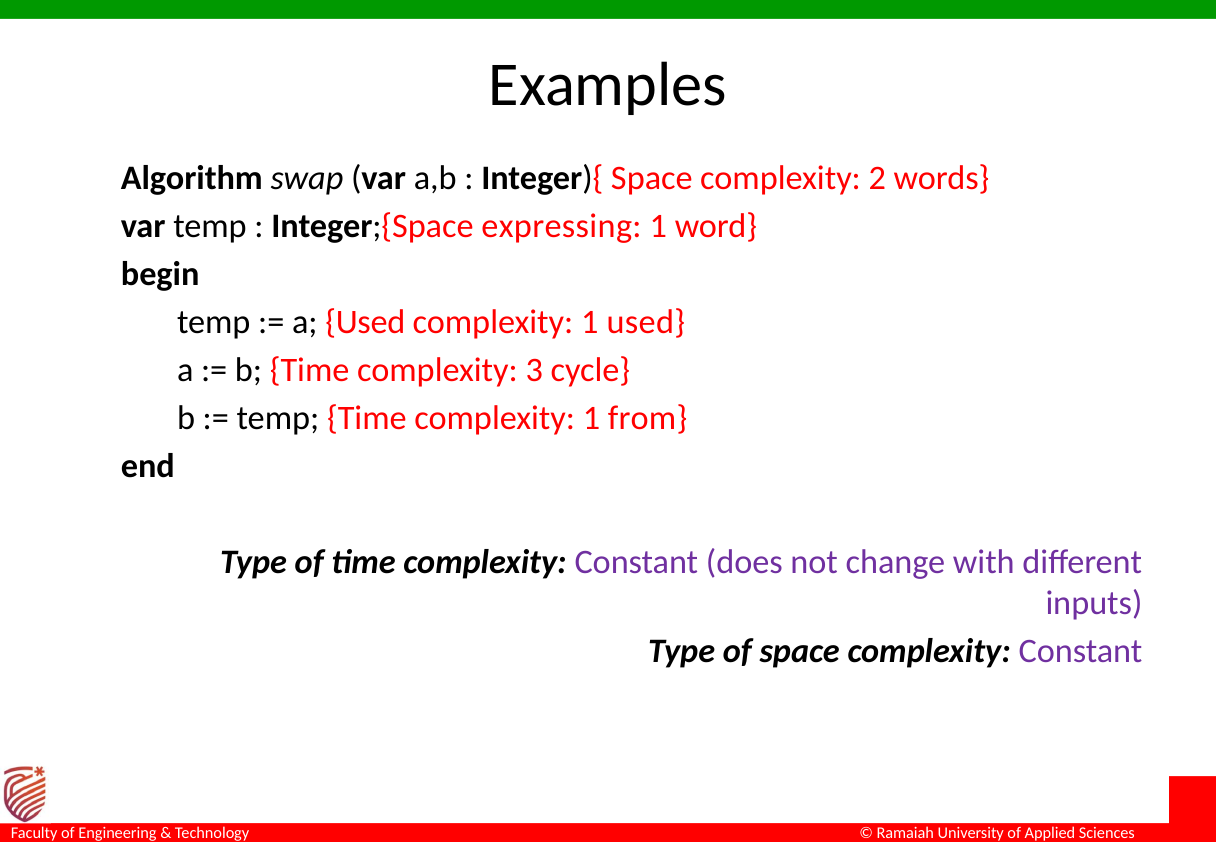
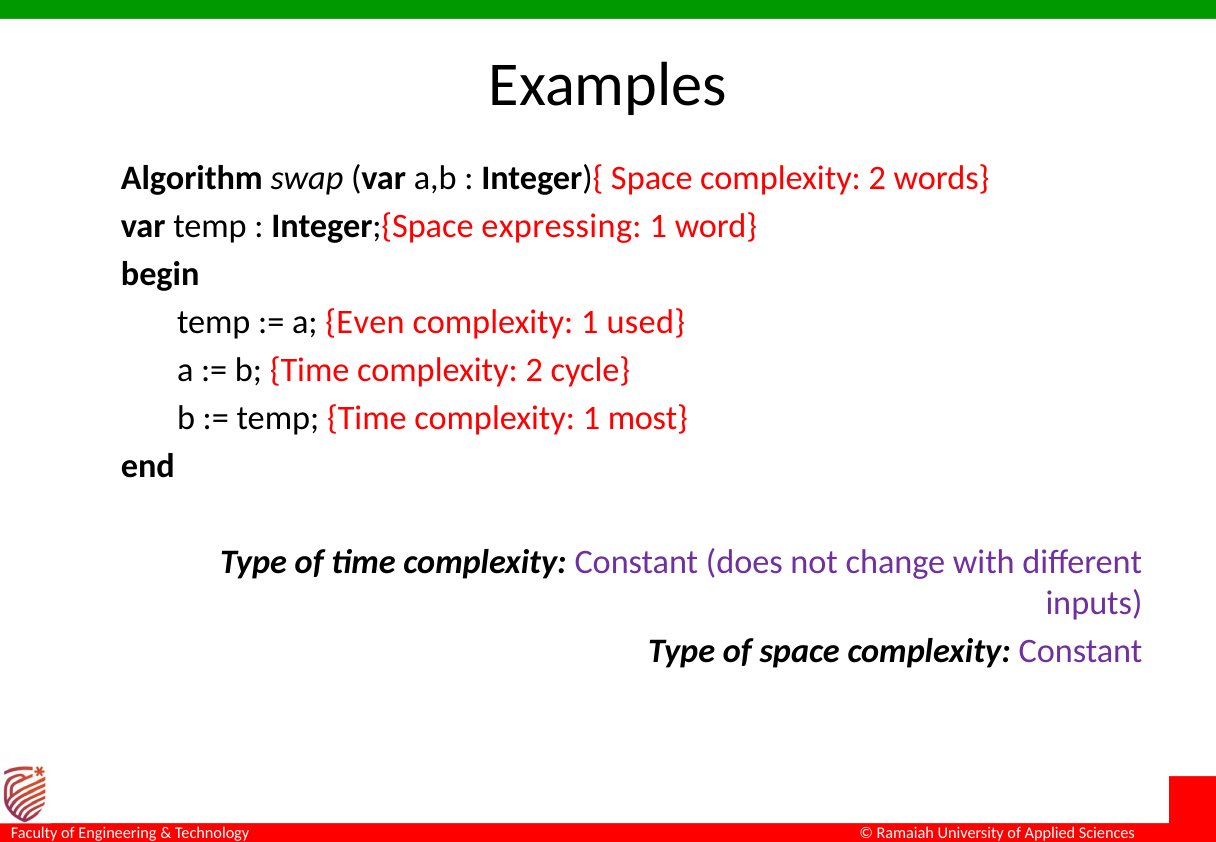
a Used: Used -> Even
Time complexity 3: 3 -> 2
from: from -> most
